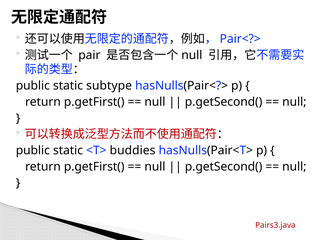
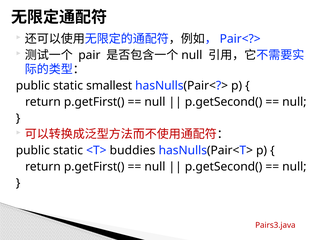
subtype: subtype -> smallest
